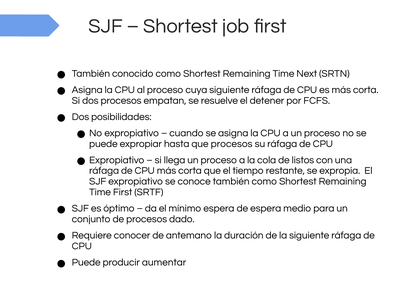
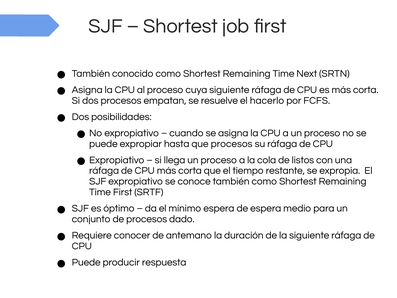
detener: detener -> hacerlo
aumentar: aumentar -> respuesta
